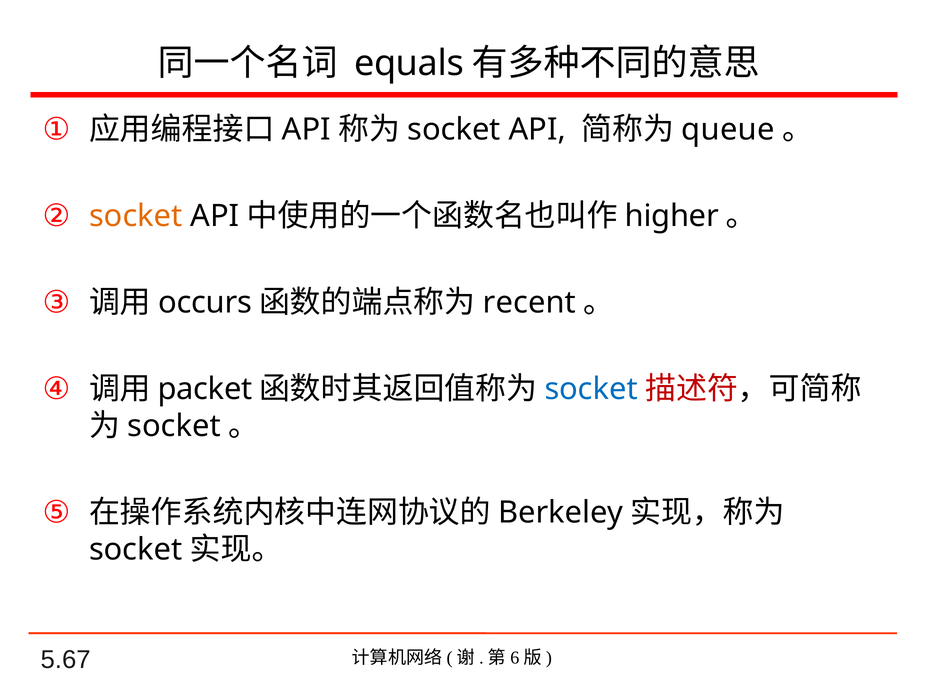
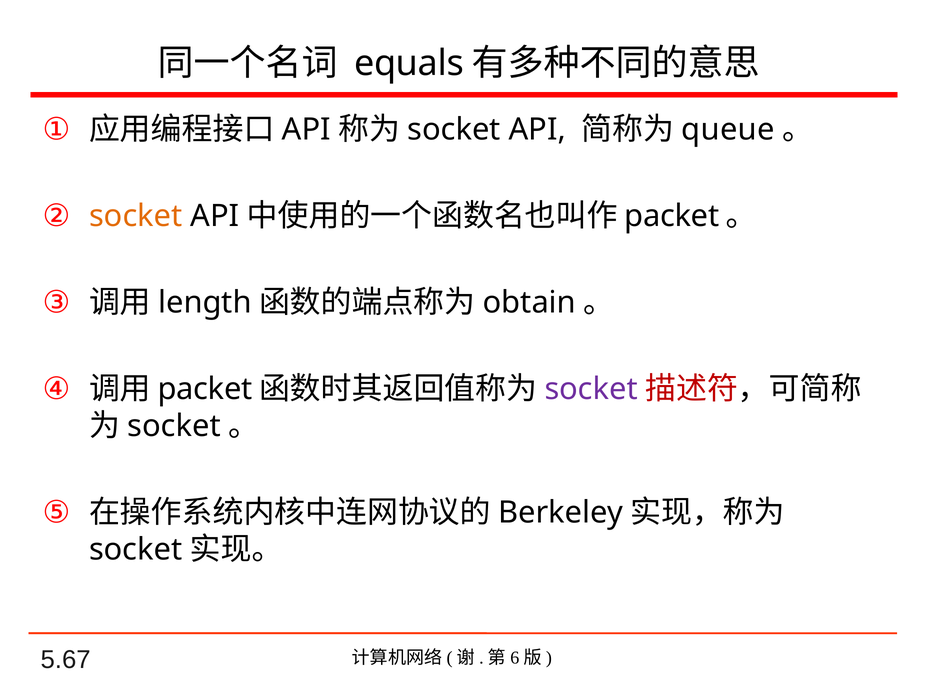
higher at (672, 216): higher -> packet
occurs: occurs -> length
recent: recent -> obtain
socket at (591, 389) colour: blue -> purple
